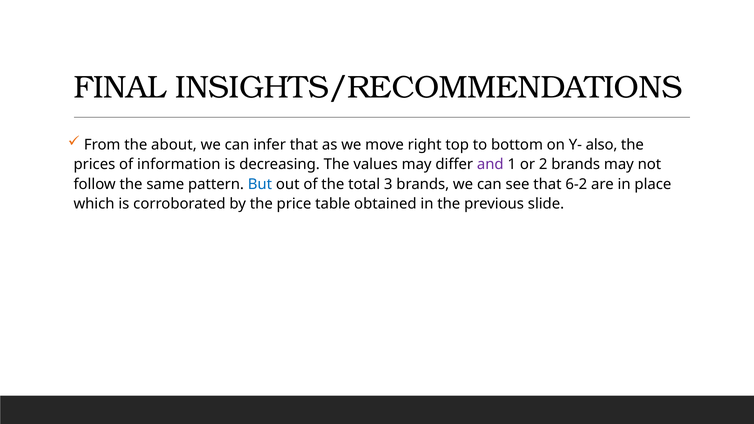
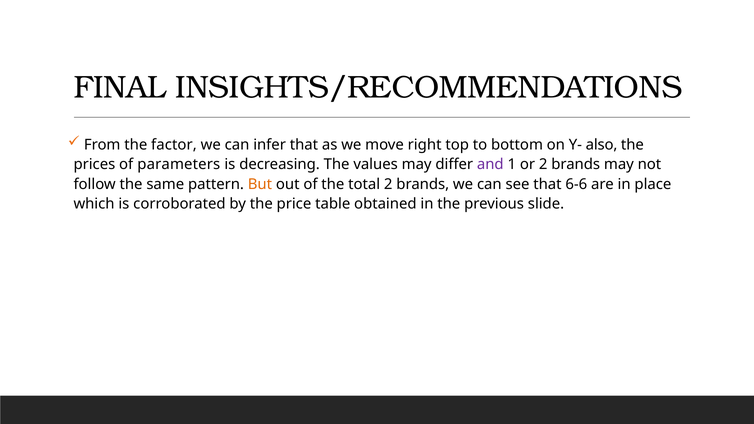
about: about -> factor
information: information -> parameters
But colour: blue -> orange
total 3: 3 -> 2
6-2: 6-2 -> 6-6
